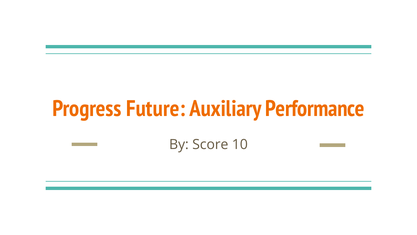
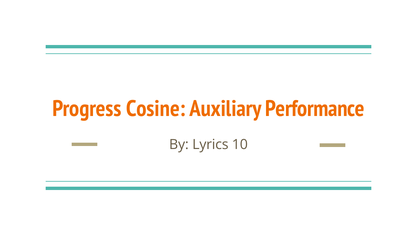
Future: Future -> Cosine
Score: Score -> Lyrics
